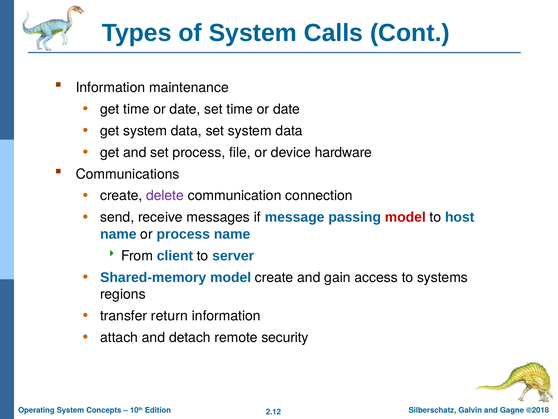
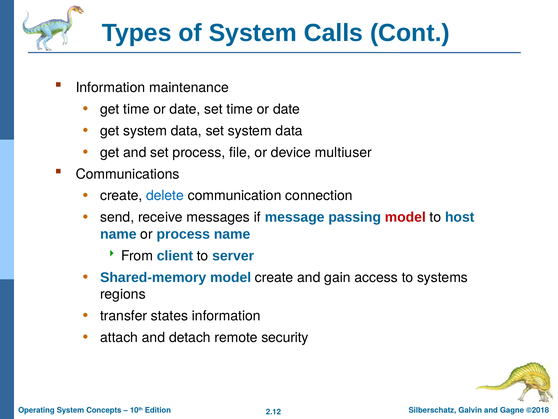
hardware: hardware -> multiuser
delete colour: purple -> blue
return: return -> states
